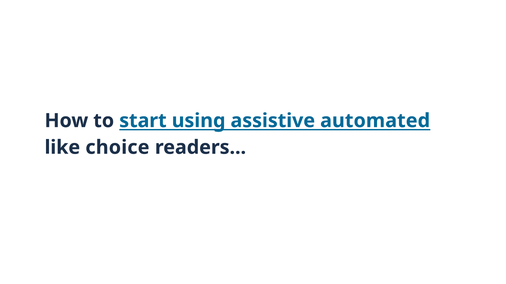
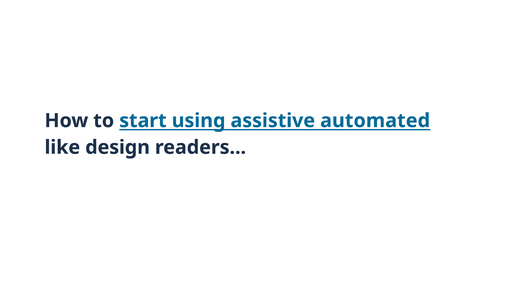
choice: choice -> design
